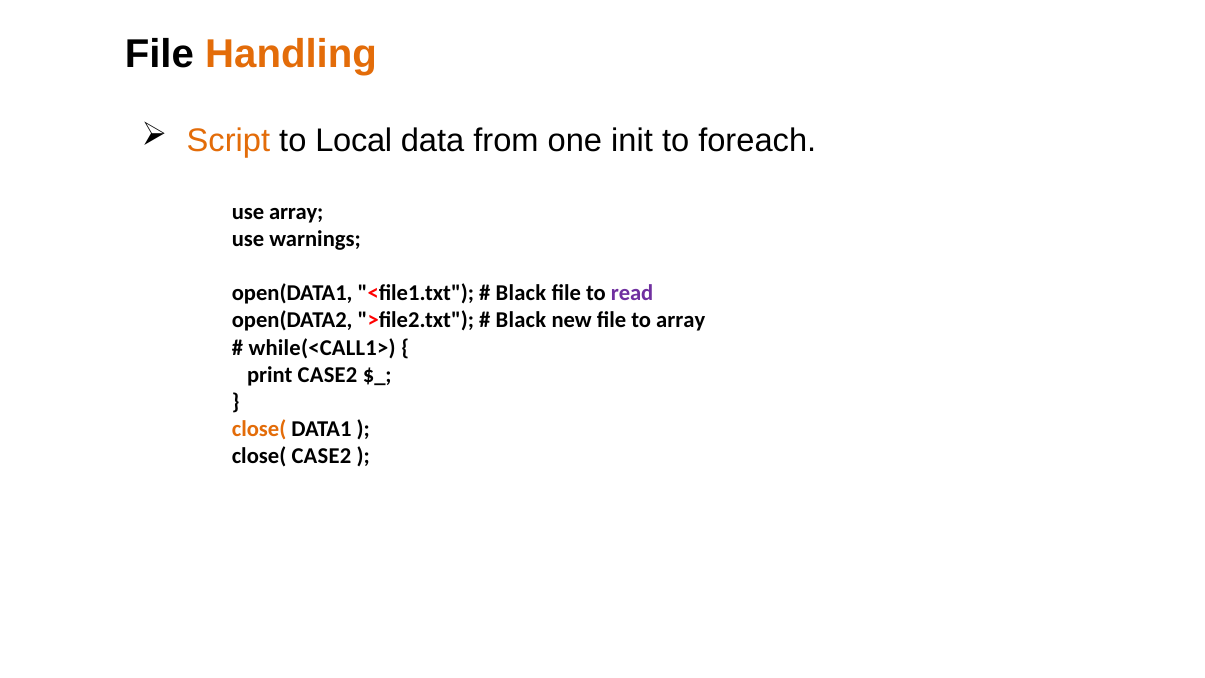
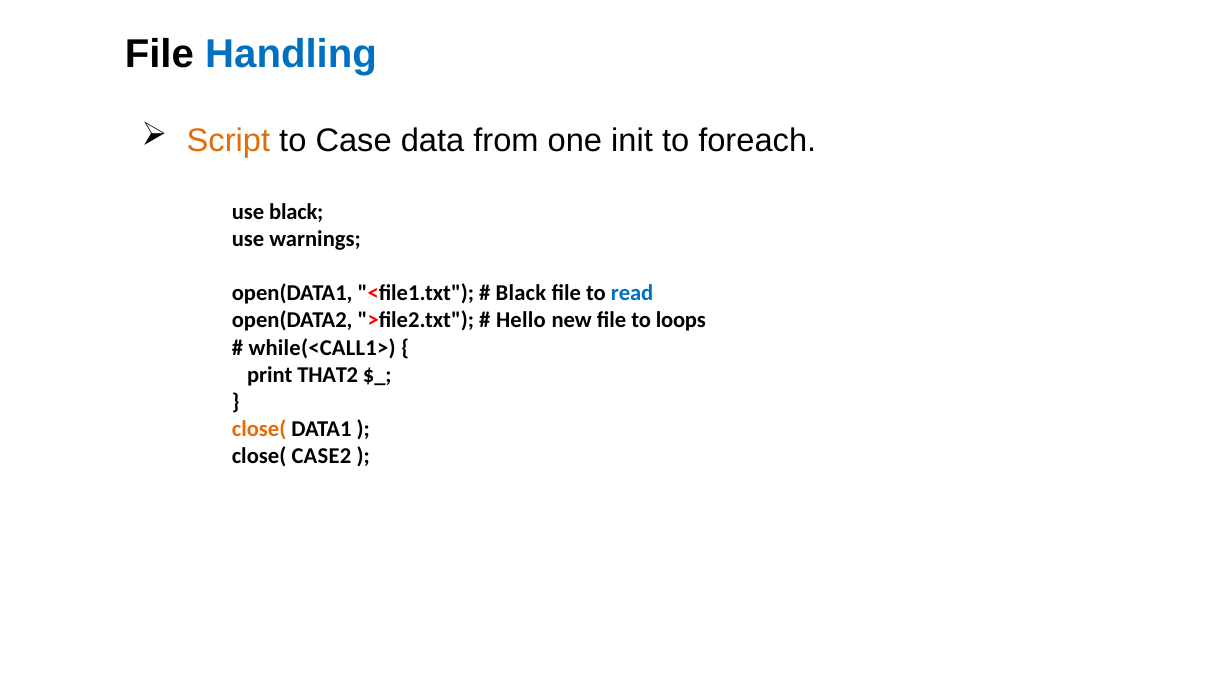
Handling colour: orange -> blue
Local: Local -> Case
use array: array -> black
read colour: purple -> blue
Black at (521, 320): Black -> Hello
to array: array -> loops
print CASE2: CASE2 -> THAT2
